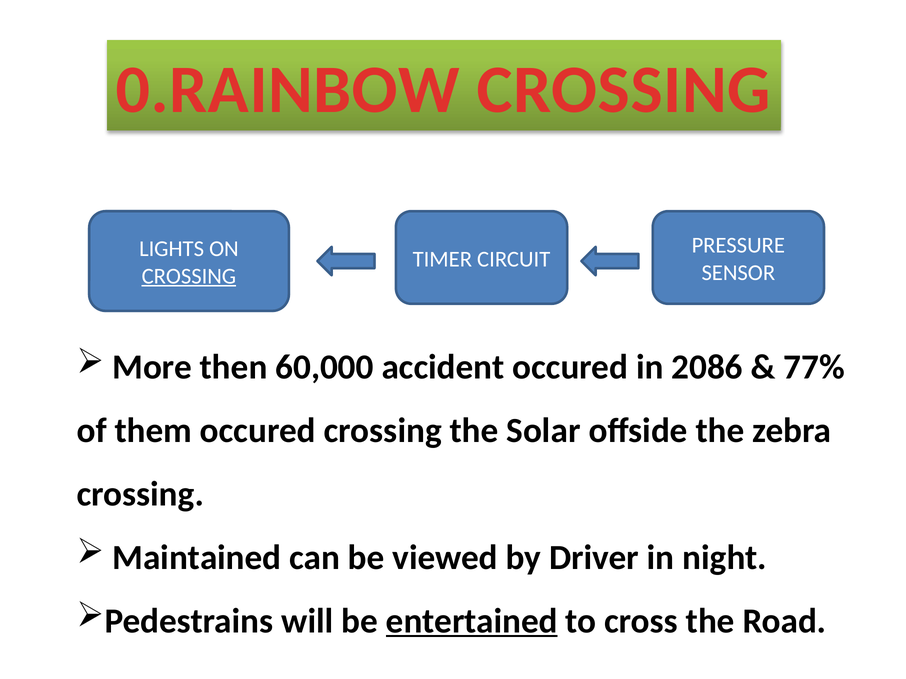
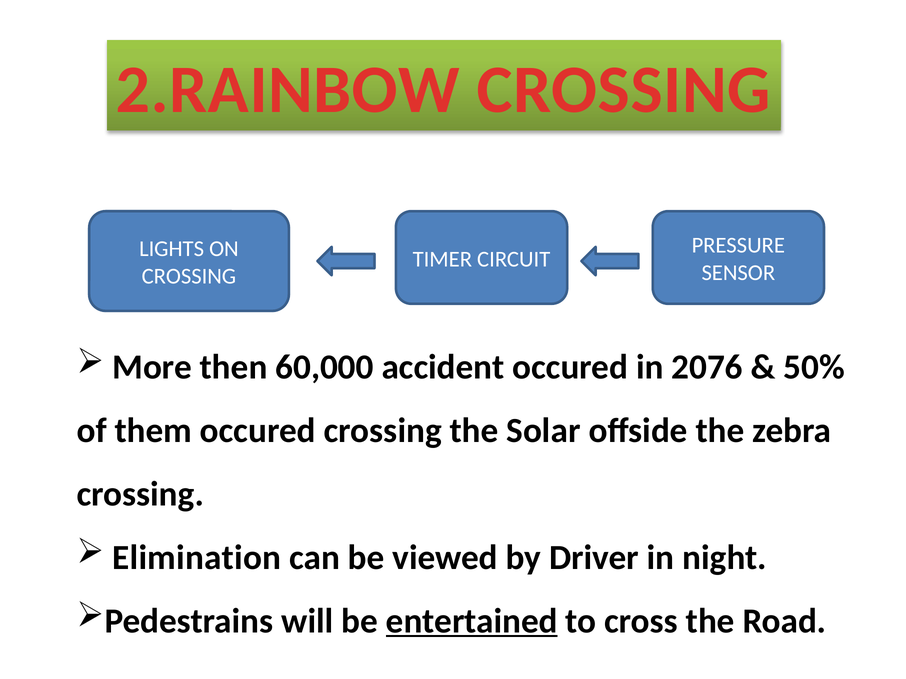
0.RAINBOW: 0.RAINBOW -> 2.RAINBOW
CROSSING at (189, 276) underline: present -> none
2086: 2086 -> 2076
77%: 77% -> 50%
Maintained: Maintained -> Elimination
